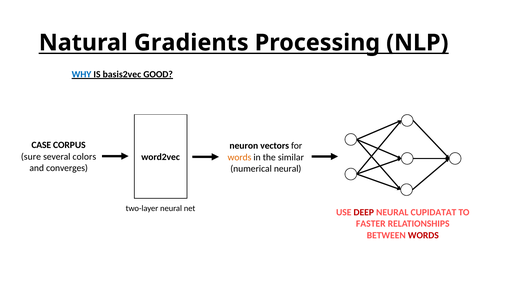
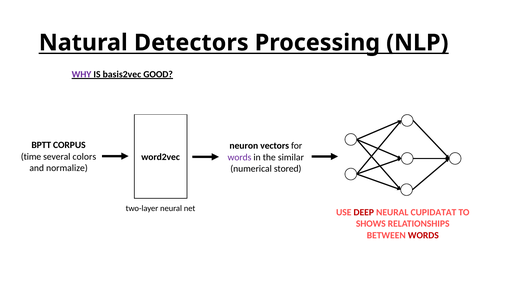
Gradients: Gradients -> Detectors
WHY colour: blue -> purple
CASE: CASE -> BPTT
sure: sure -> time
words at (239, 157) colour: orange -> purple
converges: converges -> normalize
numerical neural: neural -> stored
FASTER: FASTER -> SHOWS
